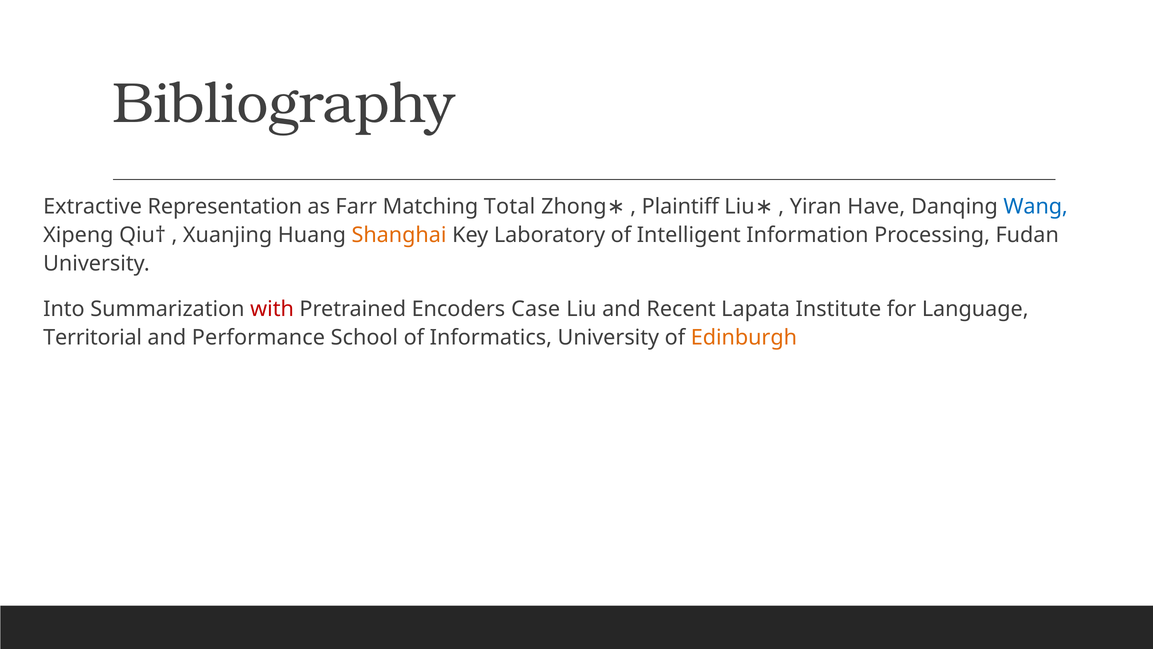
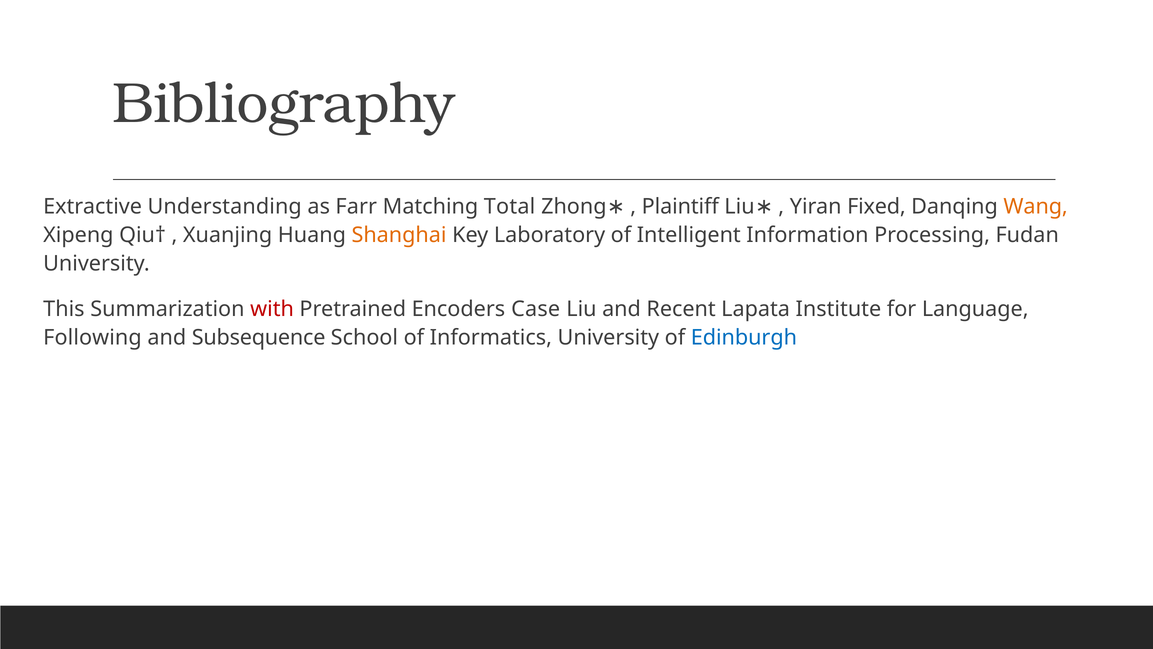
Representation: Representation -> Understanding
Have: Have -> Fixed
Wang colour: blue -> orange
Into: Into -> This
Territorial: Territorial -> Following
Performance: Performance -> Subsequence
Edinburgh colour: orange -> blue
